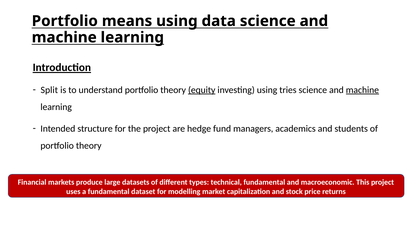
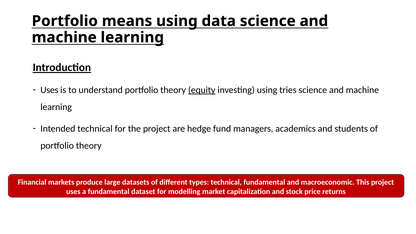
Split at (49, 90): Split -> Uses
machine at (362, 90) underline: present -> none
Intended structure: structure -> technical
